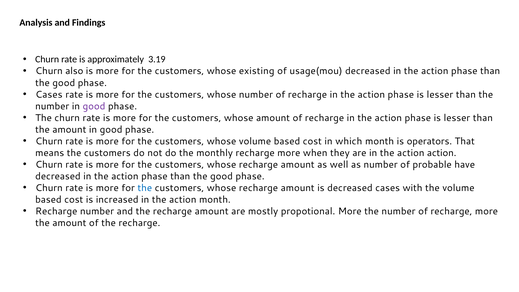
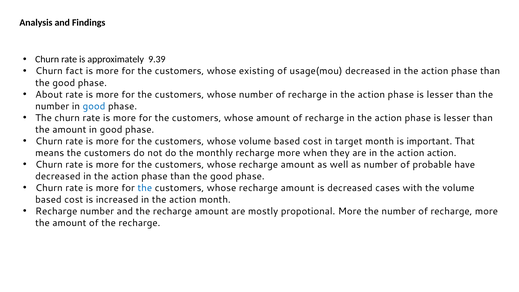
3.19: 3.19 -> 9.39
also: also -> fact
Cases at (49, 94): Cases -> About
good at (94, 106) colour: purple -> blue
which: which -> target
operators: operators -> important
